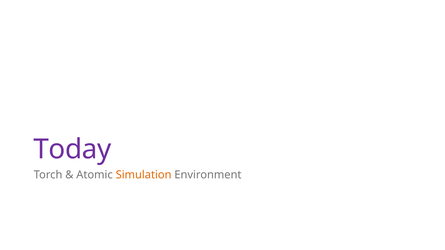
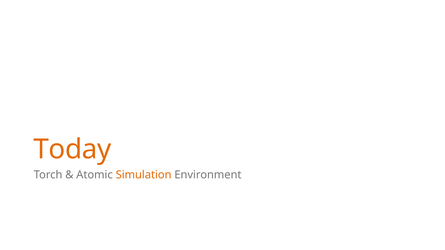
Today colour: purple -> orange
